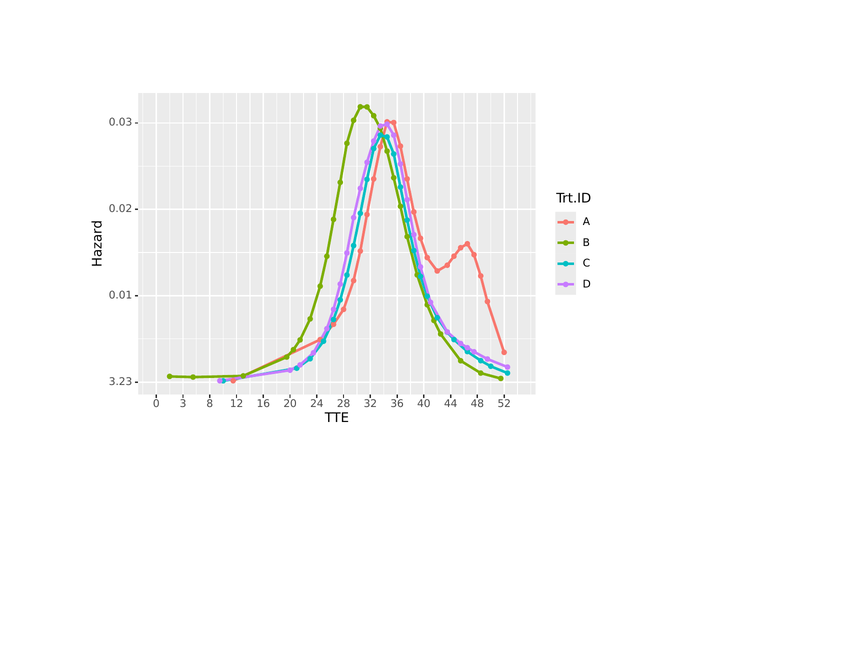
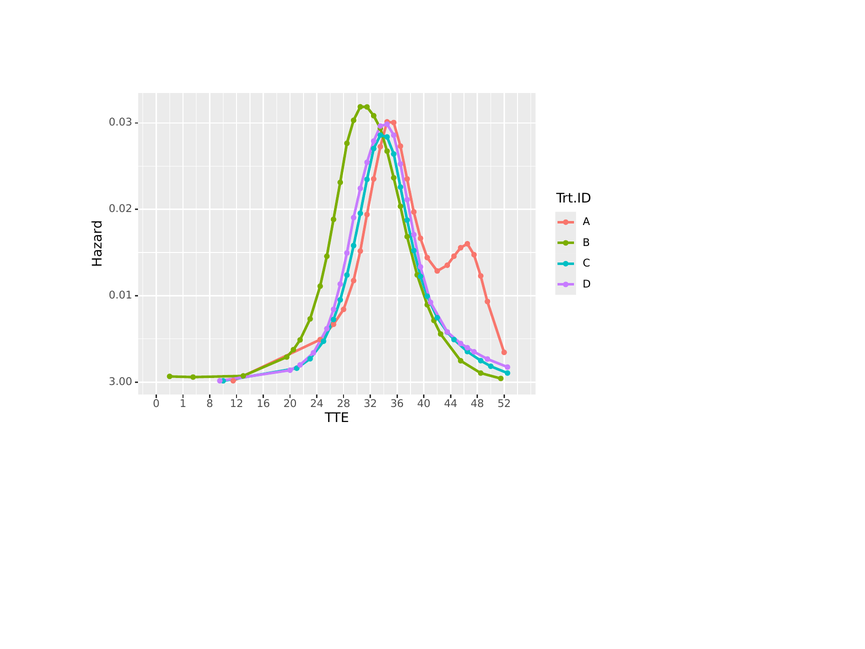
3.23: 3.23 -> 3.00
3: 3 -> 1
